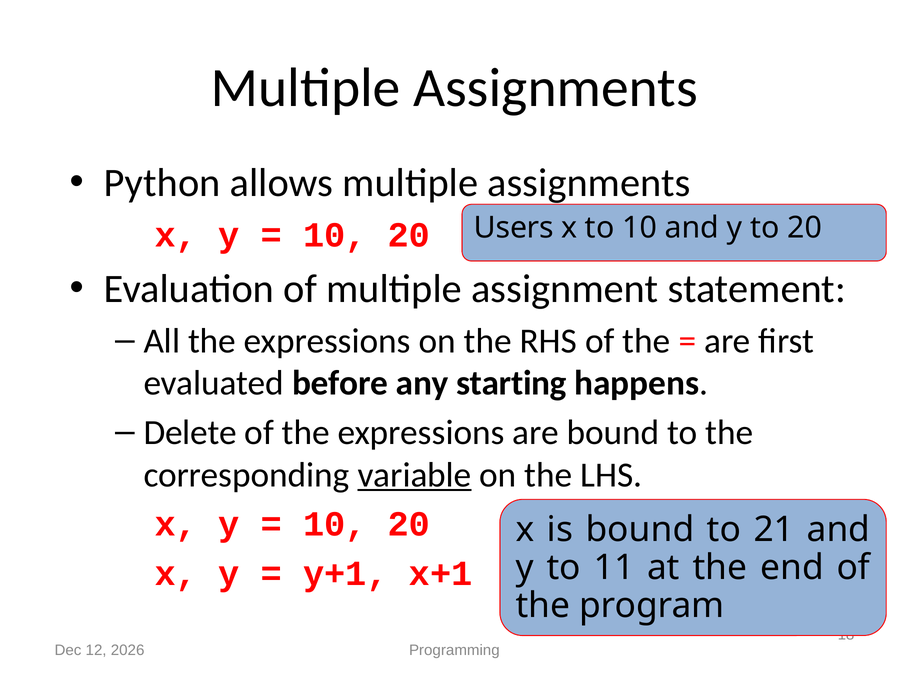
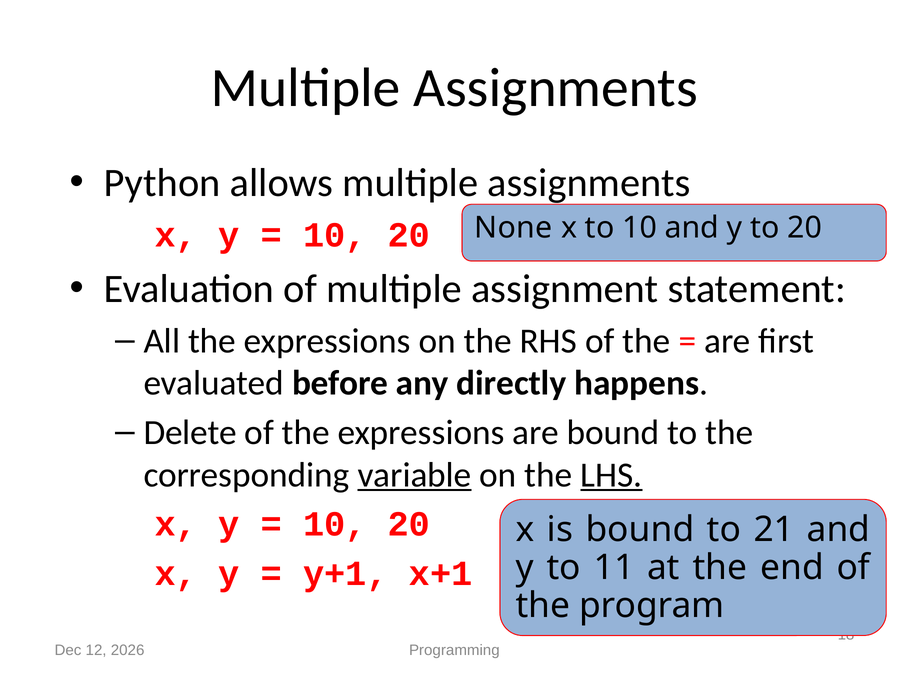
Users: Users -> None
starting: starting -> directly
LHS underline: none -> present
